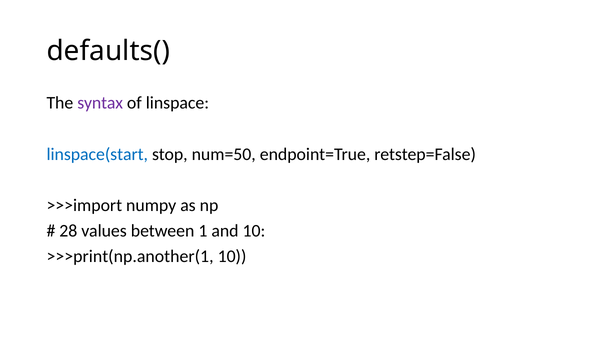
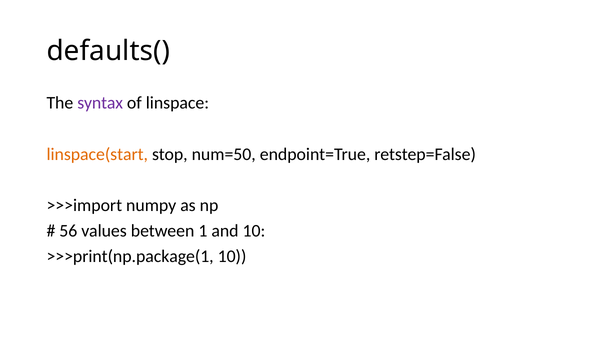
linspace(start colour: blue -> orange
28: 28 -> 56
>>>print(np.another(1: >>>print(np.another(1 -> >>>print(np.package(1
